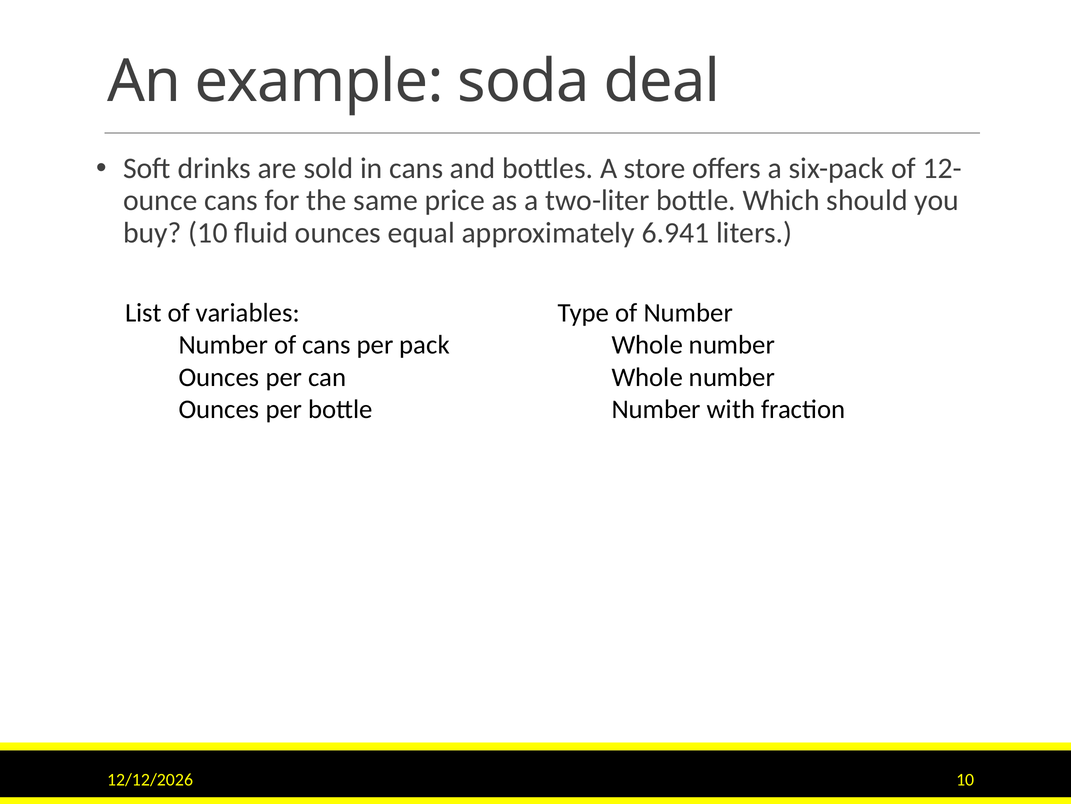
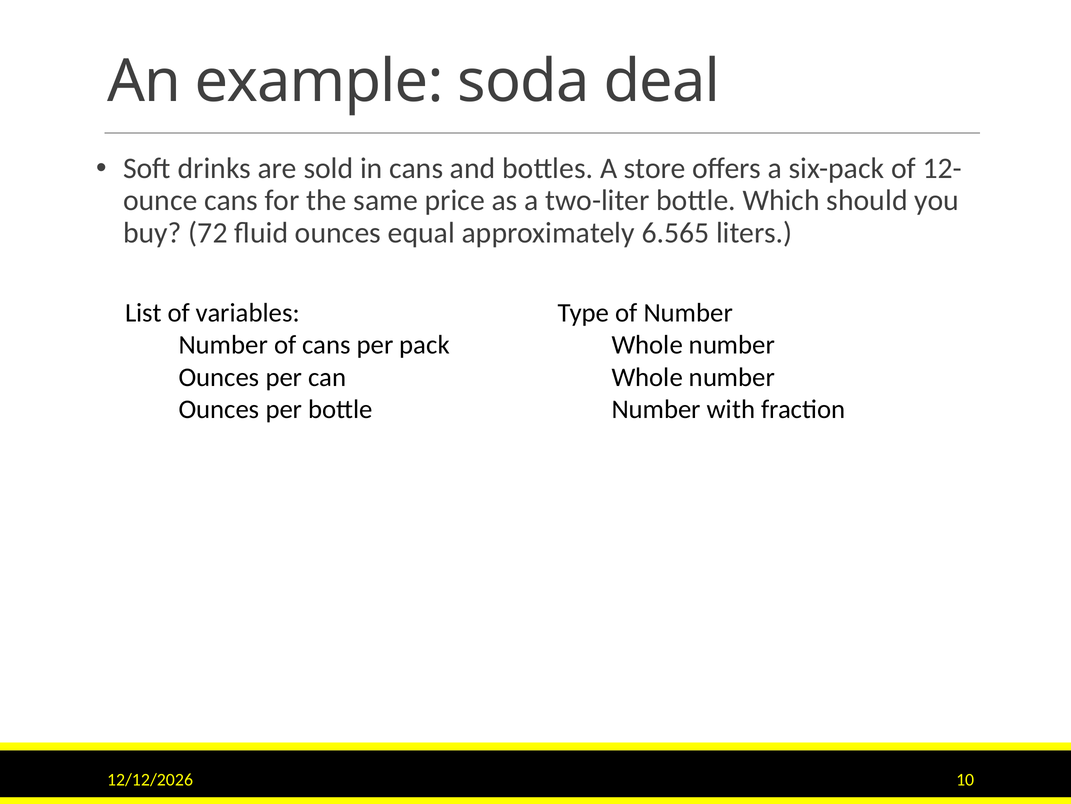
buy 10: 10 -> 72
6.941: 6.941 -> 6.565
